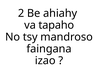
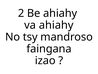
va tapaho: tapaho -> ahiahy
